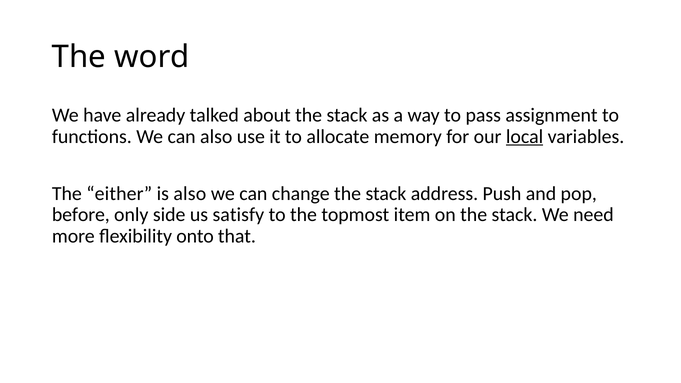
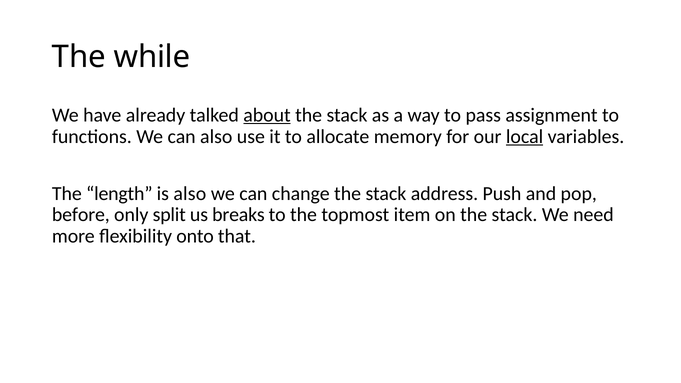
word: word -> while
about underline: none -> present
either: either -> length
side: side -> split
satisfy: satisfy -> breaks
